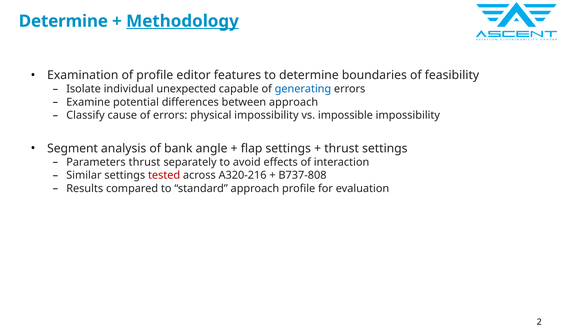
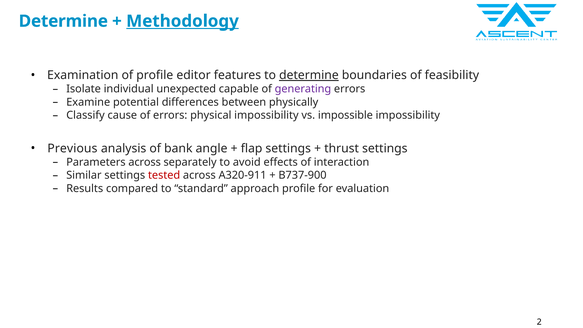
determine at (309, 75) underline: none -> present
generating colour: blue -> purple
between approach: approach -> physically
Segment: Segment -> Previous
Parameters thrust: thrust -> across
A320-216: A320-216 -> A320-911
B737-808: B737-808 -> B737-900
